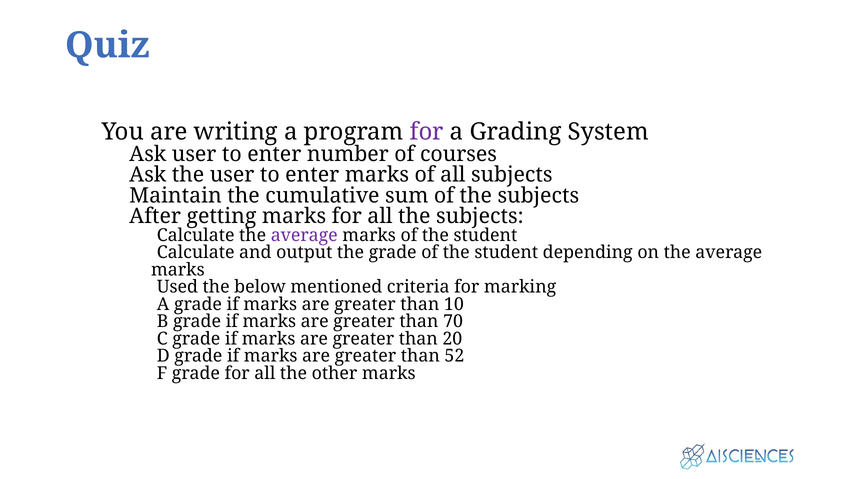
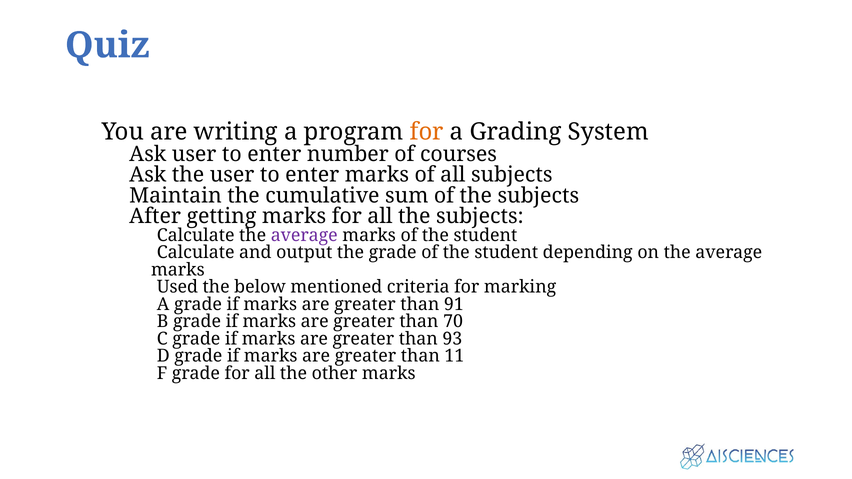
for at (427, 132) colour: purple -> orange
10: 10 -> 91
20: 20 -> 93
52: 52 -> 11
